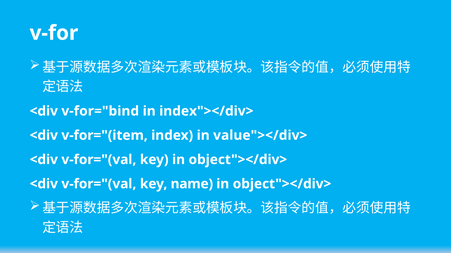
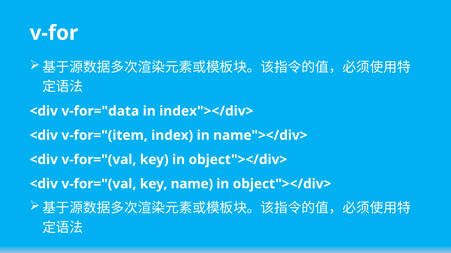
v-for="bind: v-for="bind -> v-for="data
value"></div>: value"></div> -> name"></div>
